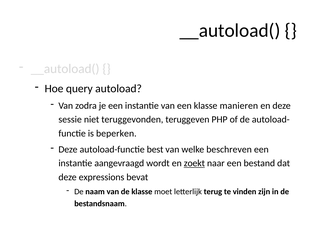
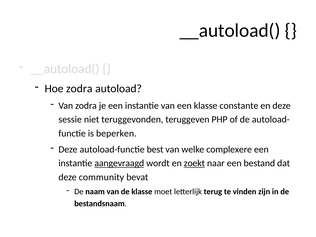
Hoe query: query -> zodra
manieren: manieren -> constante
beschreven: beschreven -> complexere
aangevraagd underline: none -> present
expressions: expressions -> community
